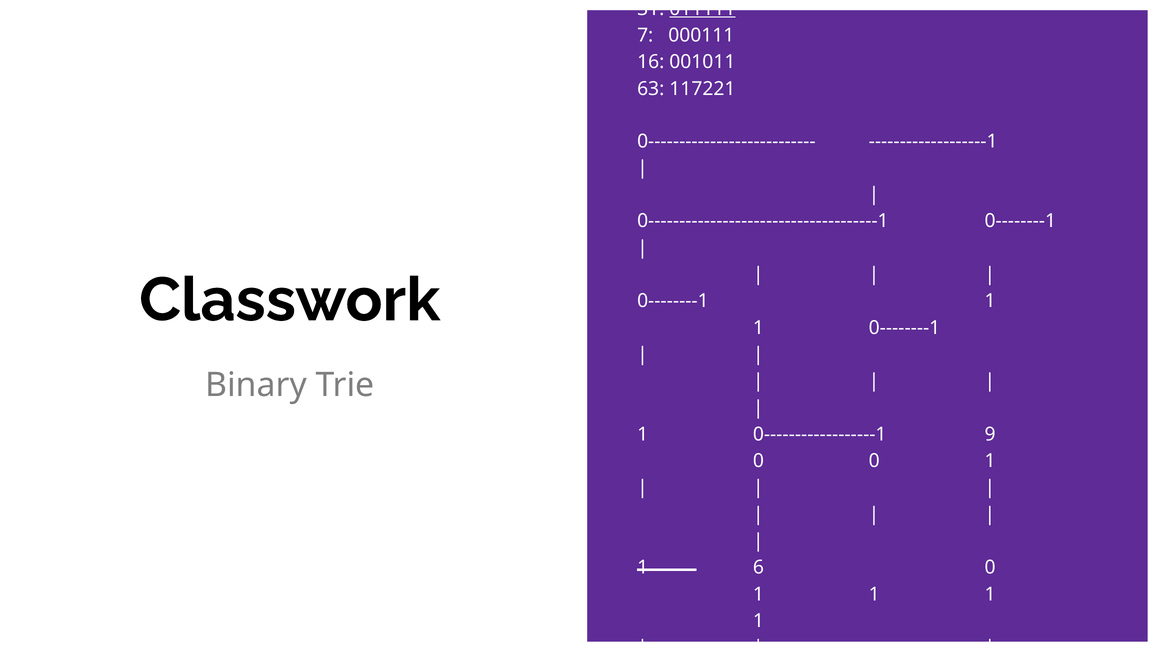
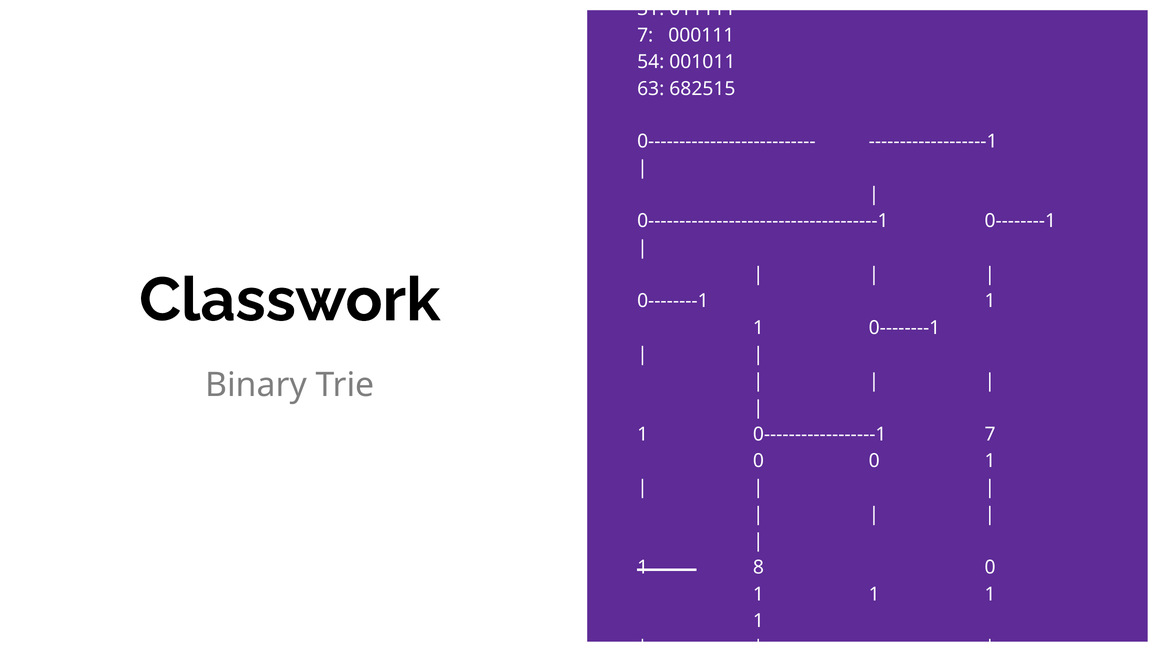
011111 underline: present -> none
16: 16 -> 54
117221: 117221 -> 682515
0------------------1 9: 9 -> 7
1 6: 6 -> 8
